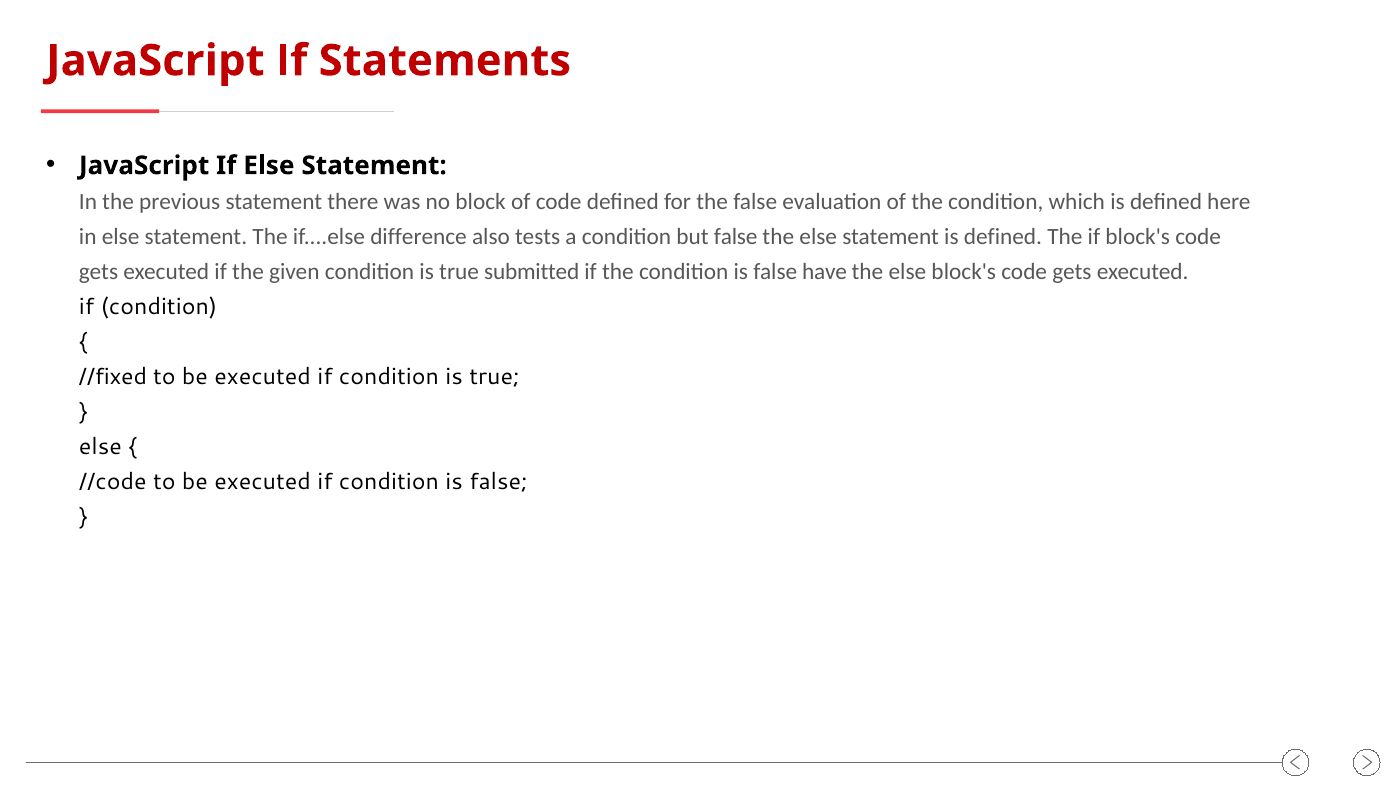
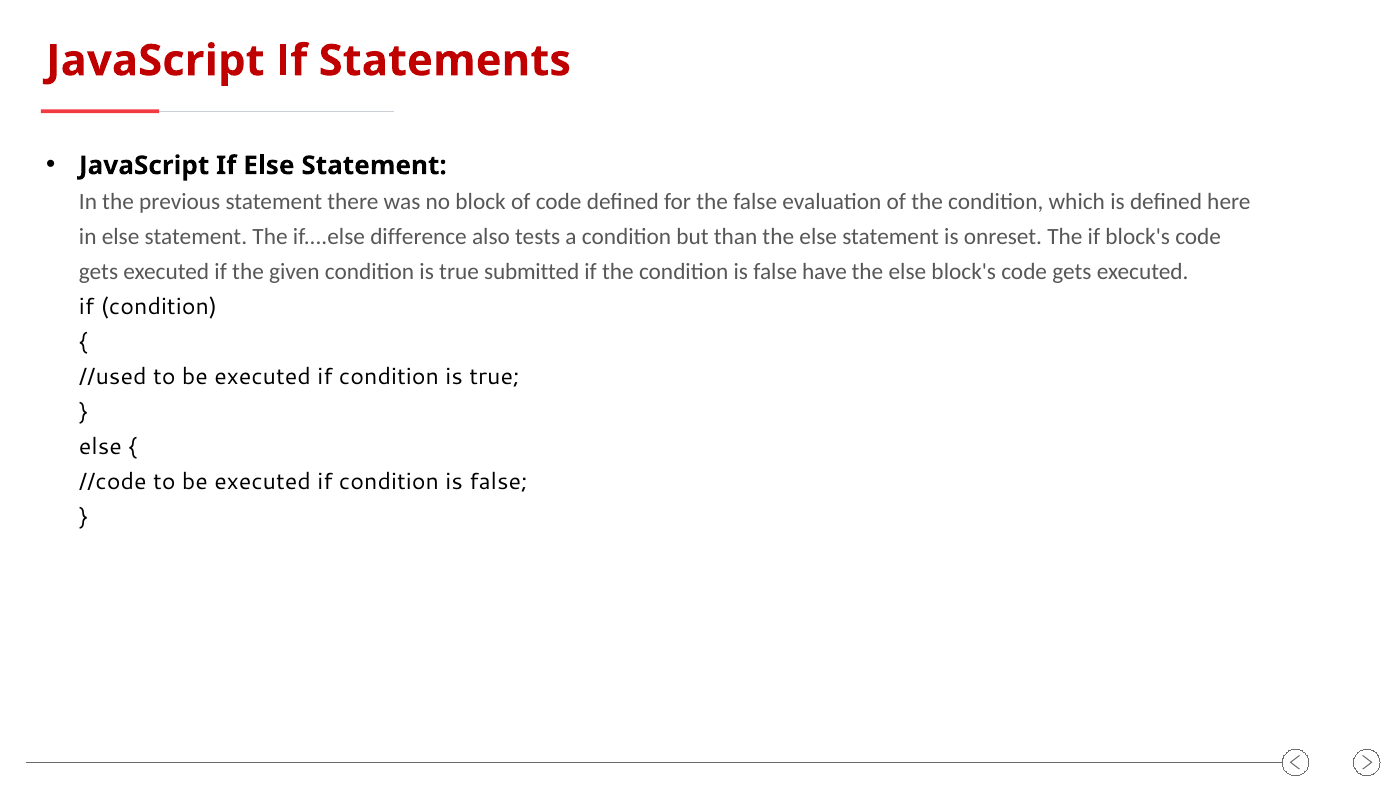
but false: false -> than
statement is defined: defined -> onreset
//fixed: //fixed -> //used
